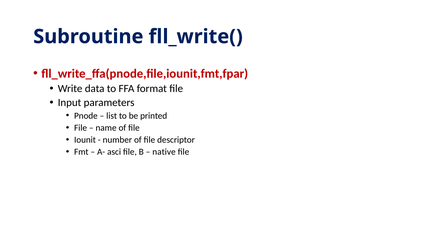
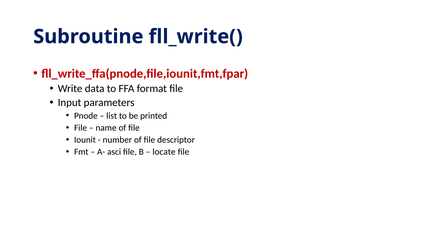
native: native -> locate
